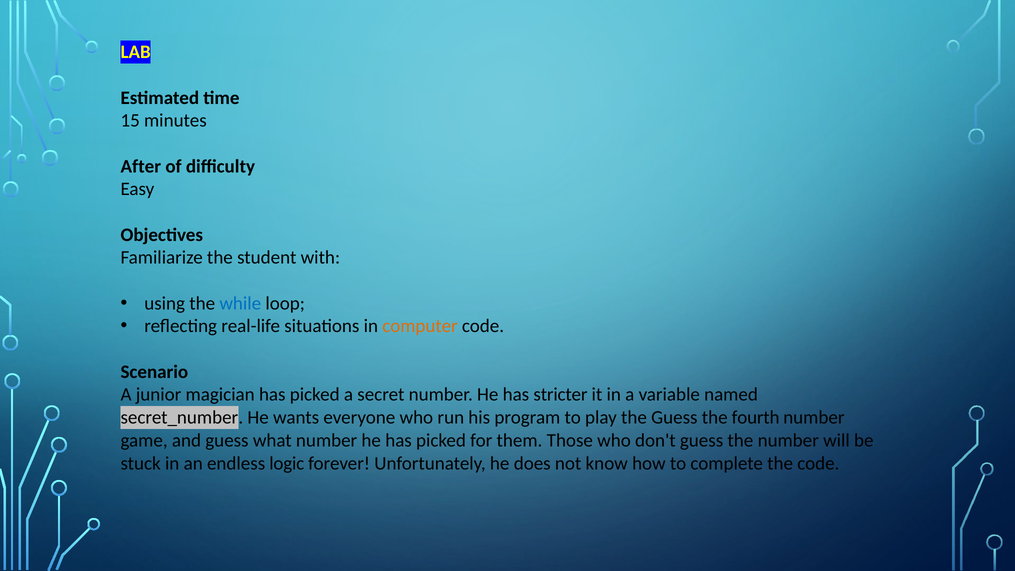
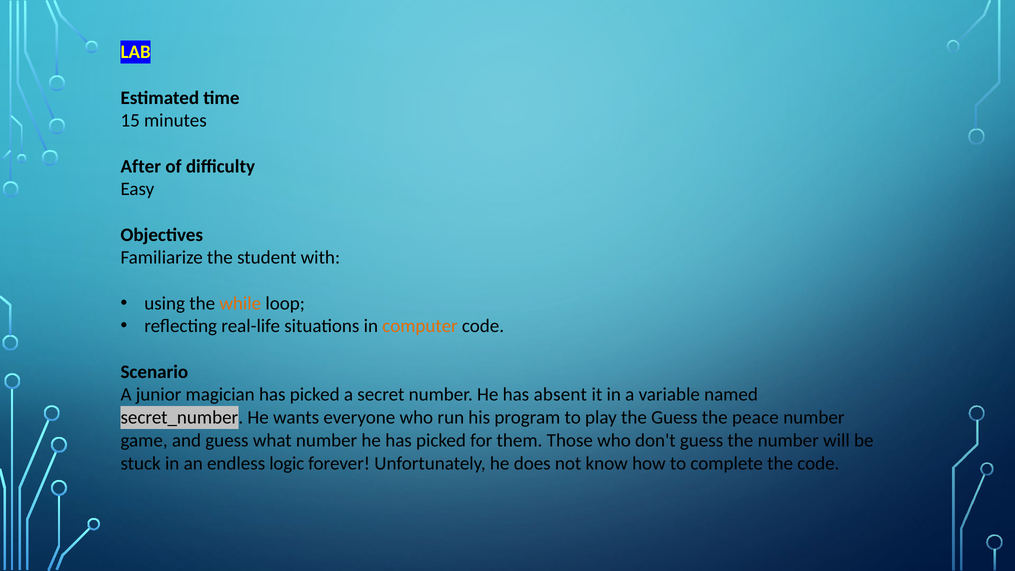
while colour: blue -> orange
stricter: stricter -> absent
fourth: fourth -> peace
